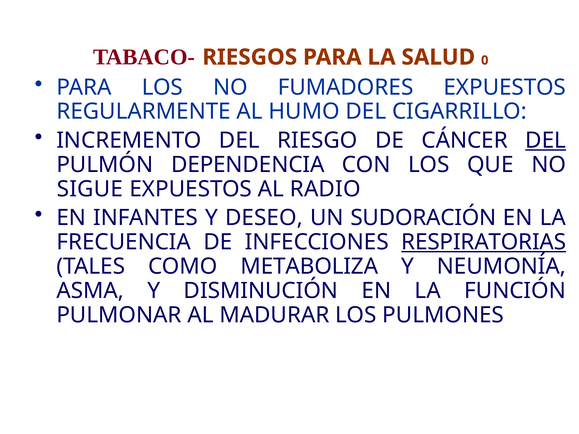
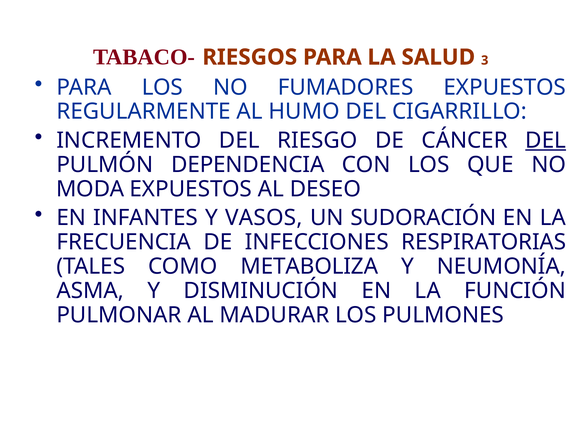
0: 0 -> 3
SIGUE: SIGUE -> MODA
RADIO: RADIO -> DESEO
DESEO: DESEO -> VASOS
RESPIRATORIAS underline: present -> none
